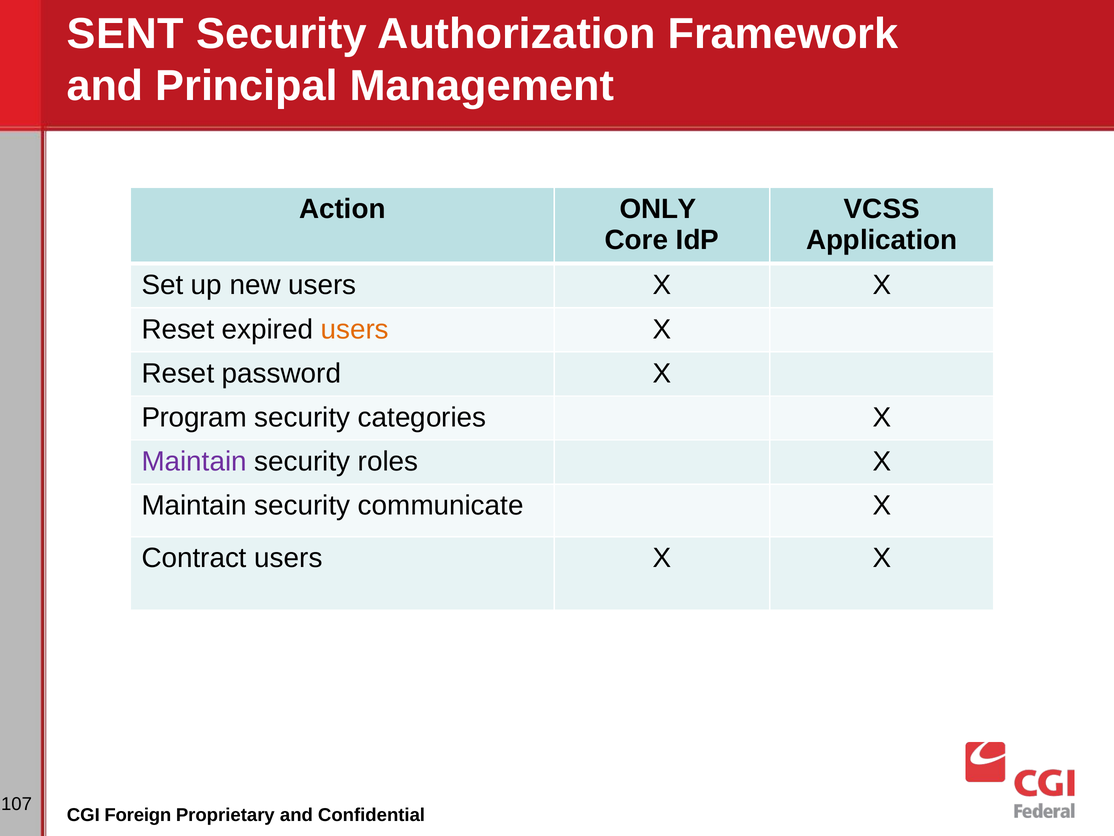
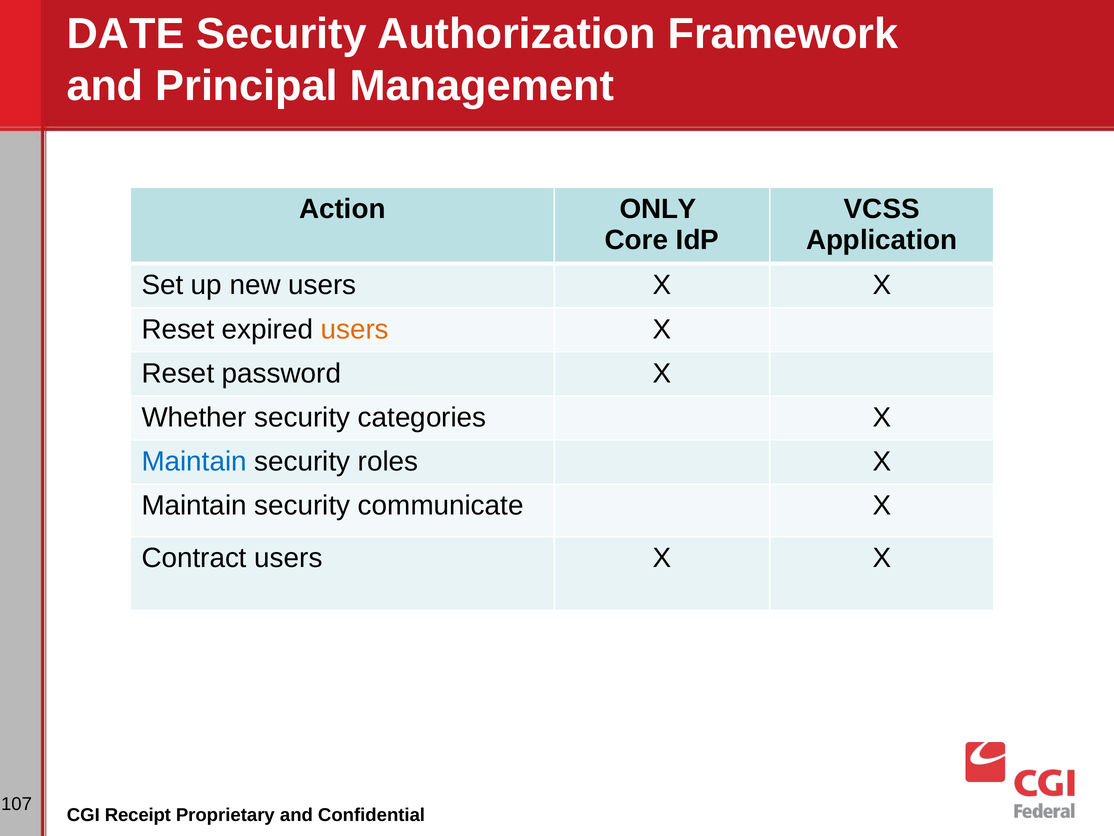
SENT: SENT -> DATE
Program: Program -> Whether
Maintain at (194, 461) colour: purple -> blue
Foreign: Foreign -> Receipt
